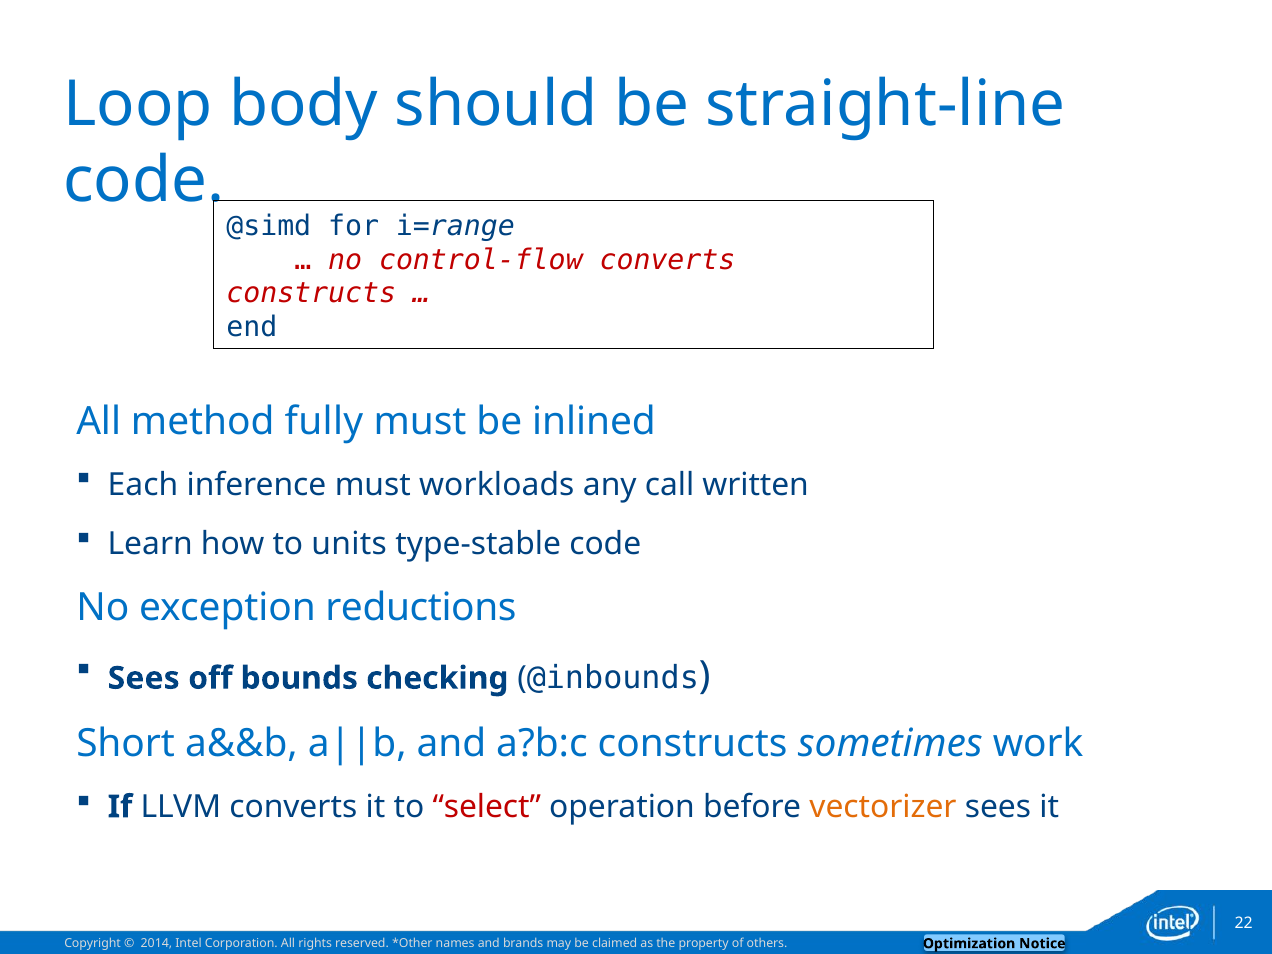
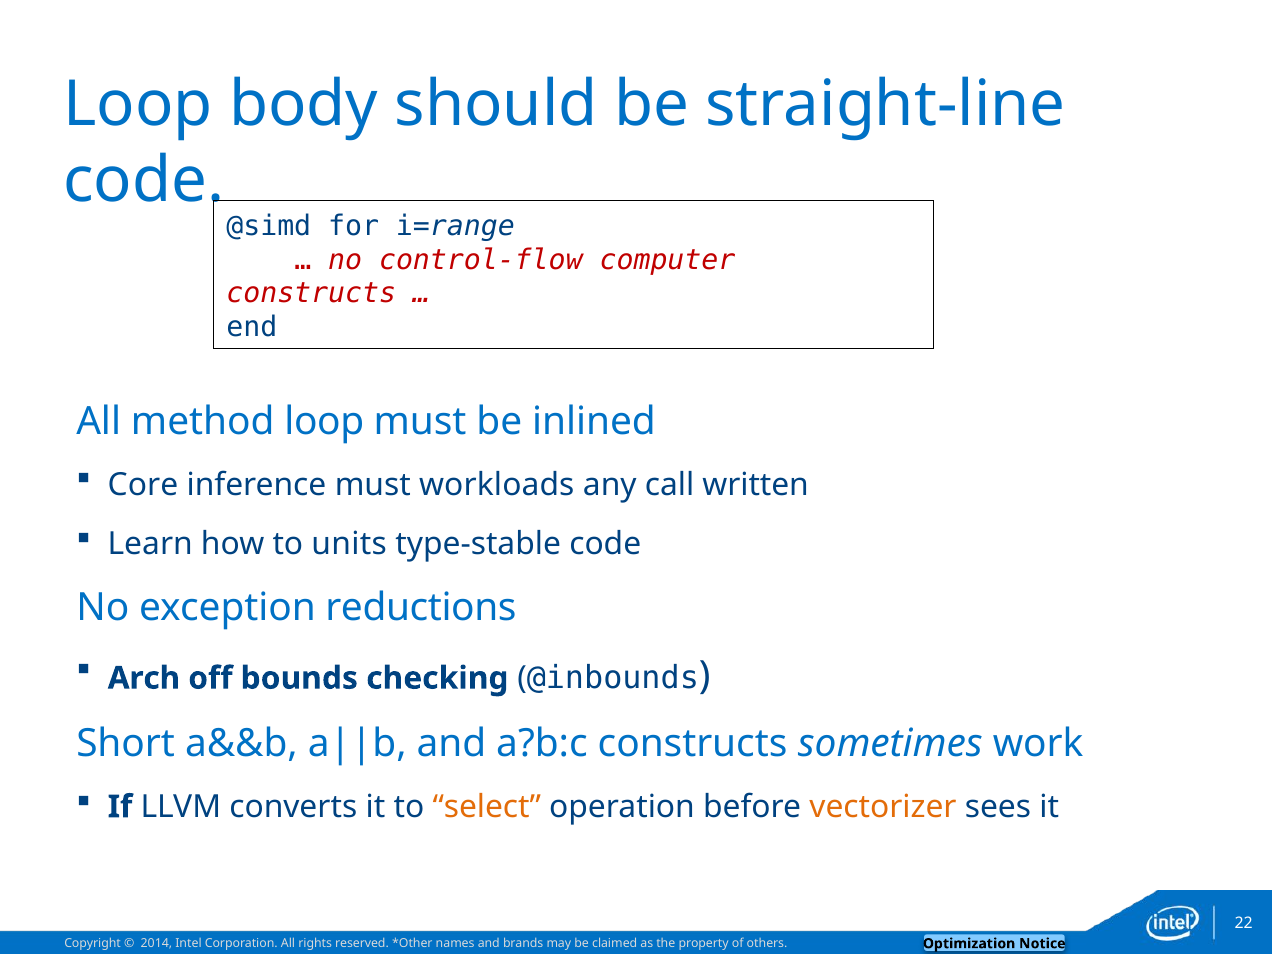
control-flow converts: converts -> computer
method fully: fully -> loop
Each: Each -> Core
Sees at (144, 678): Sees -> Arch
select colour: red -> orange
